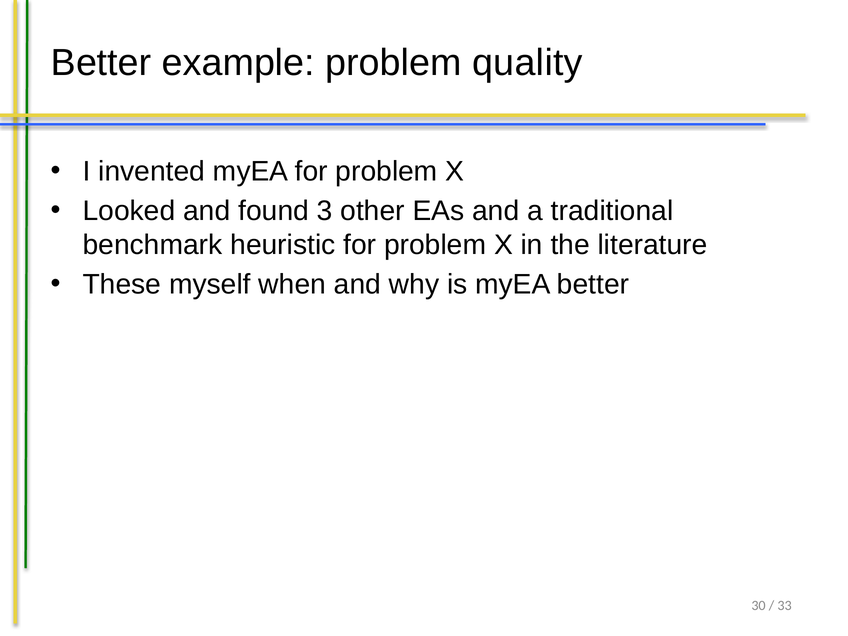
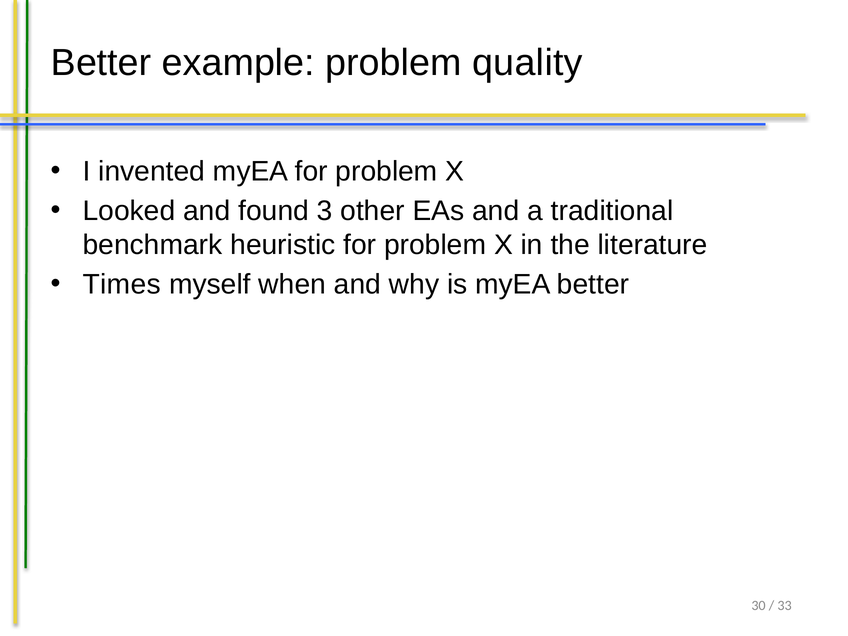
These: These -> Times
